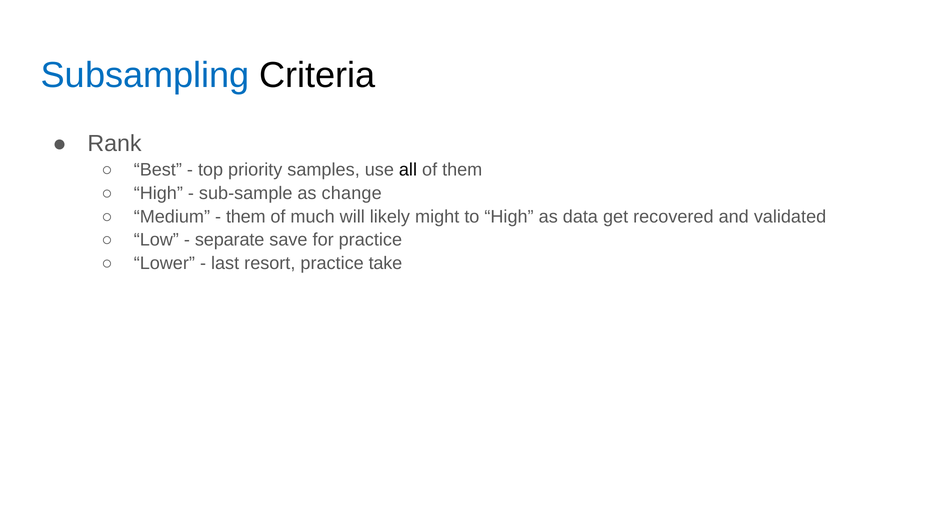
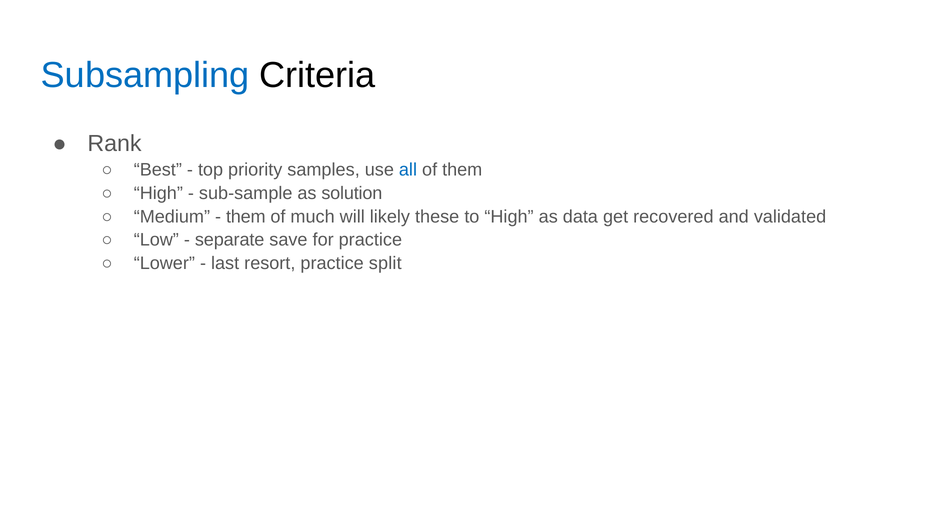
all colour: black -> blue
change: change -> solution
might: might -> these
take: take -> split
